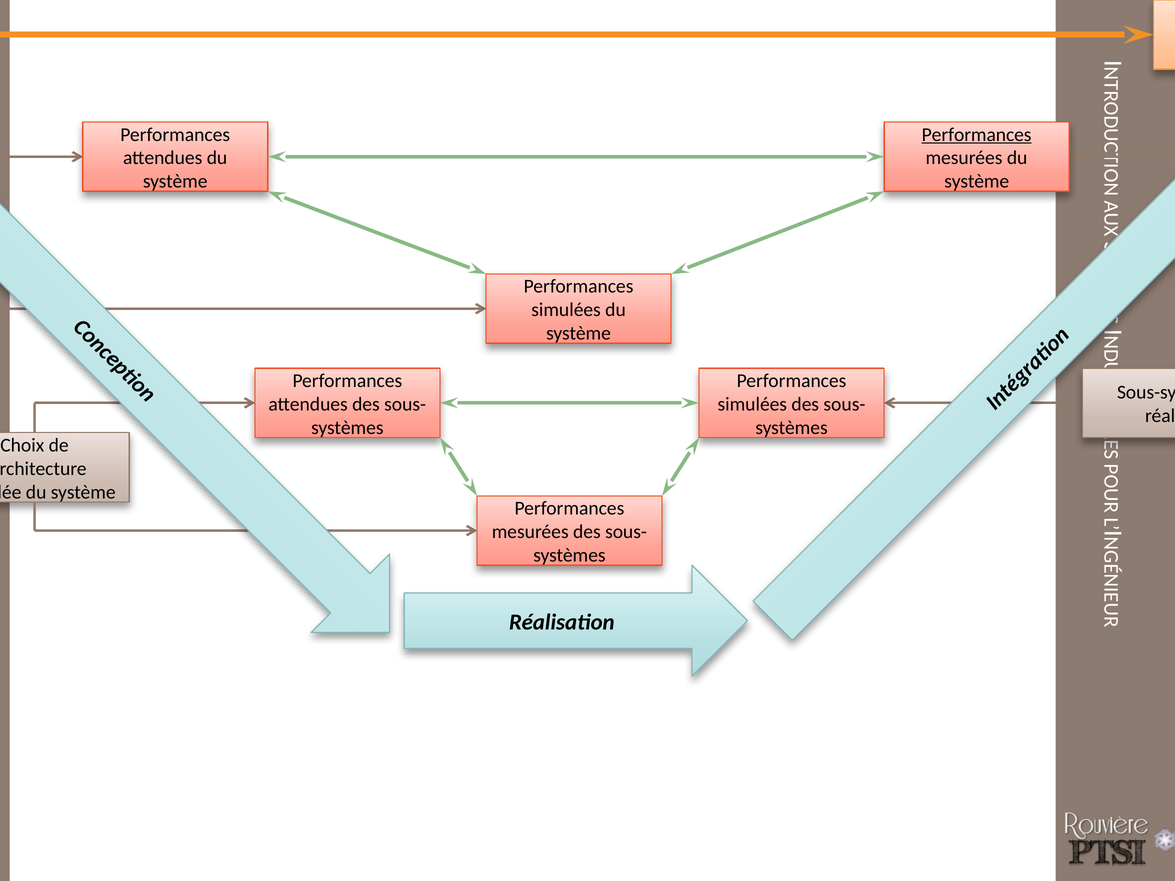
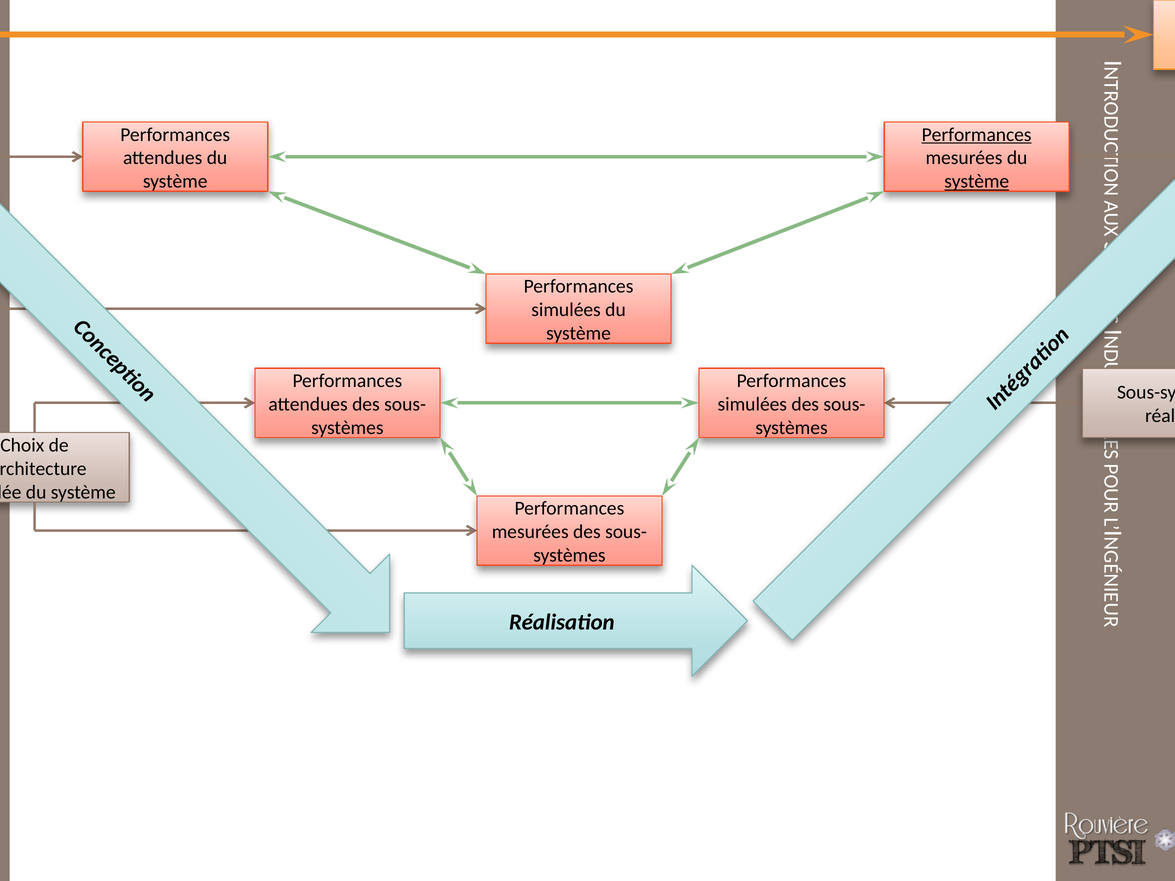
système at (977, 182) underline: none -> present
